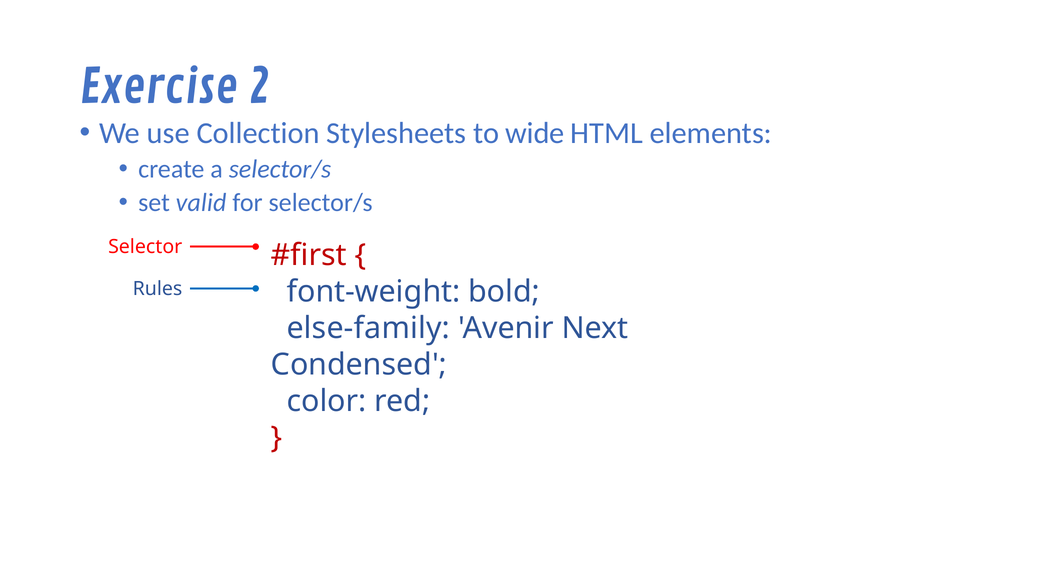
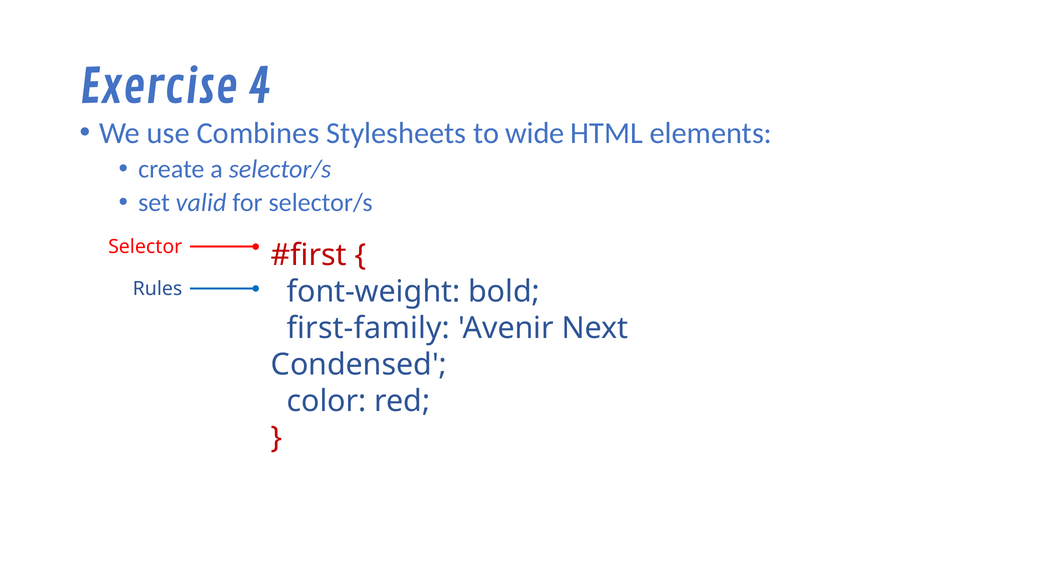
2: 2 -> 4
Collection: Collection -> Combines
else-family: else-family -> first-family
